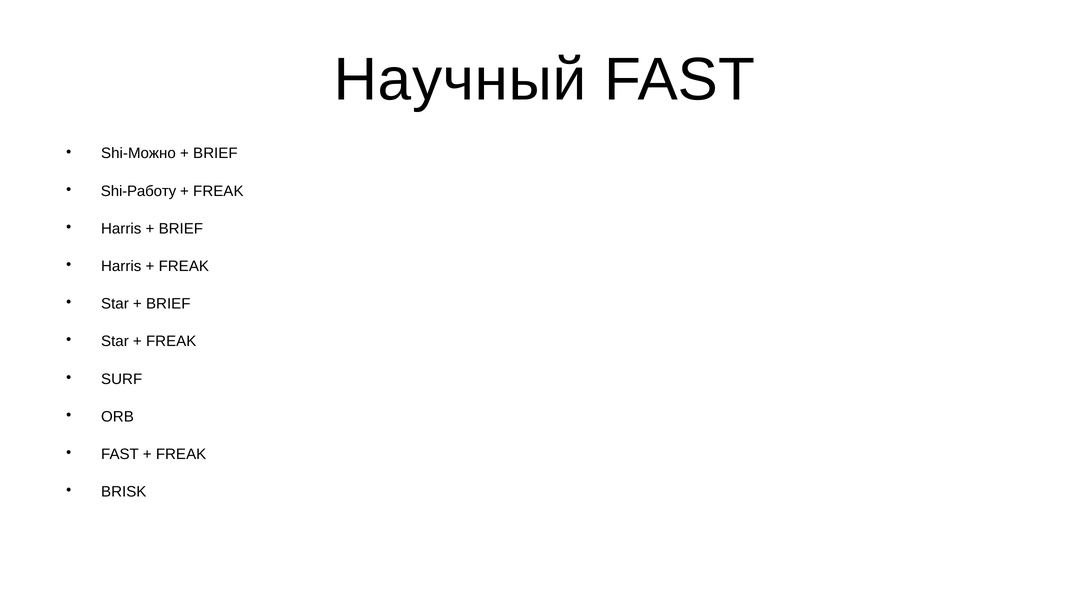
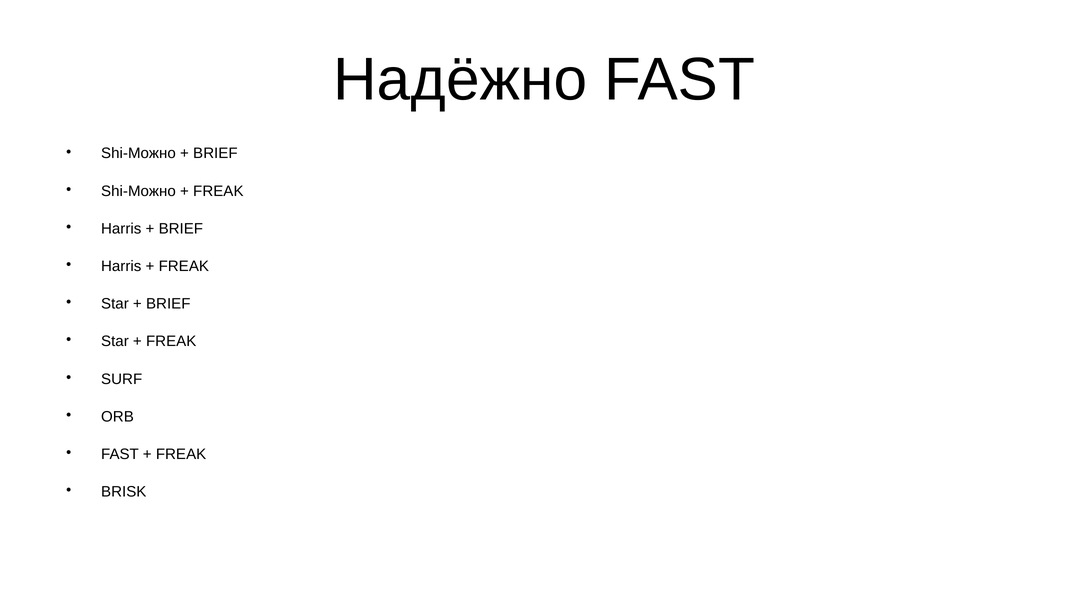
Научный: Научный -> Надёжно
Shi-Работу at (139, 191): Shi-Работу -> Shi-Можно
